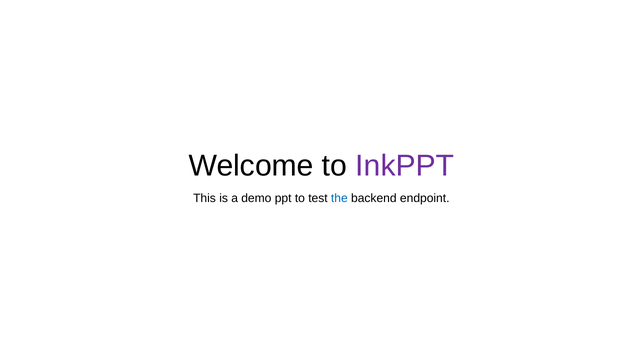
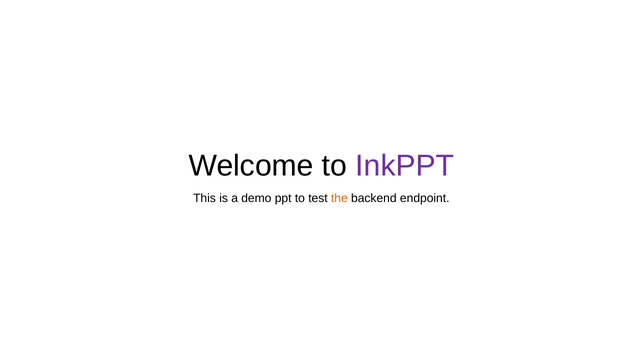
the colour: blue -> orange
